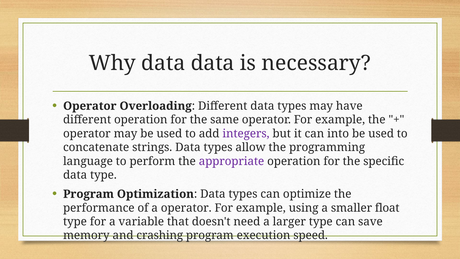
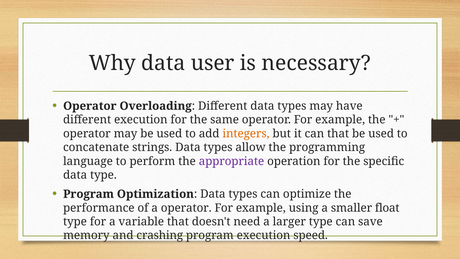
data data: data -> user
different operation: operation -> execution
integers colour: purple -> orange
can into: into -> that
